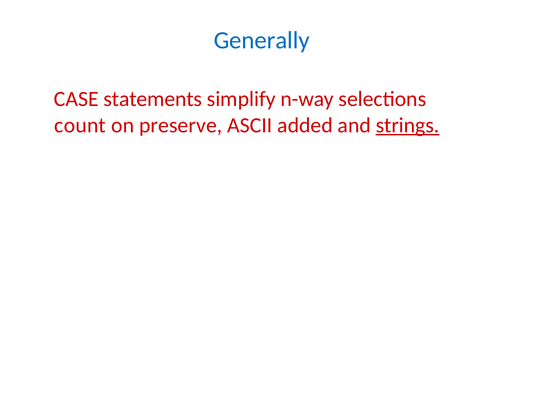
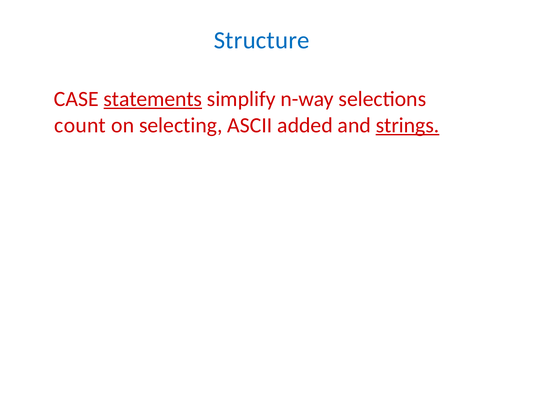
Generally: Generally -> Structure
statements underline: none -> present
preserve: preserve -> selecting
